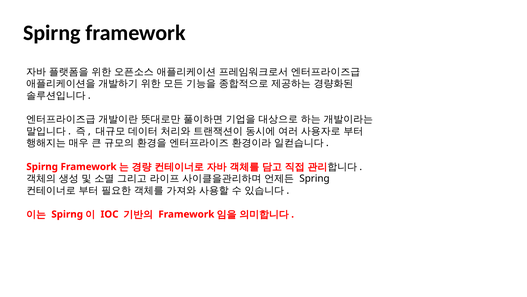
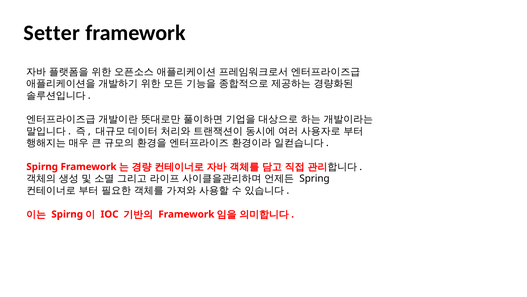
Spirng at (52, 33): Spirng -> Setter
